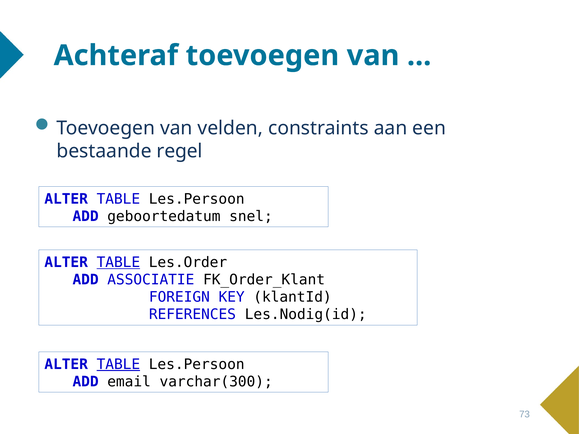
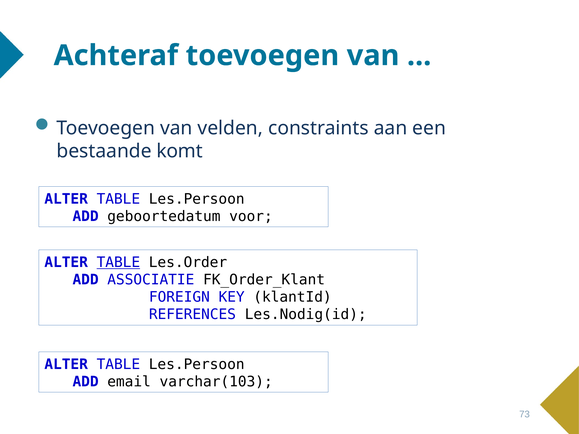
regel: regel -> komt
snel: snel -> voor
TABLE at (118, 365) underline: present -> none
varchar(300: varchar(300 -> varchar(103
